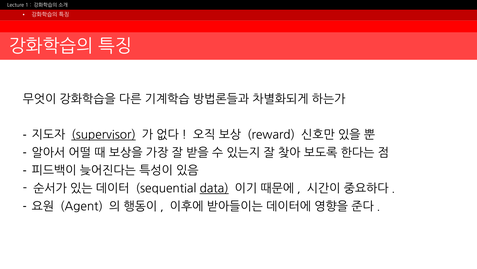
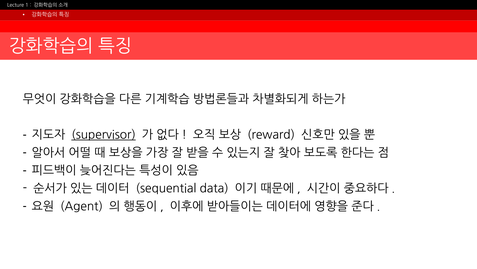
data underline: present -> none
